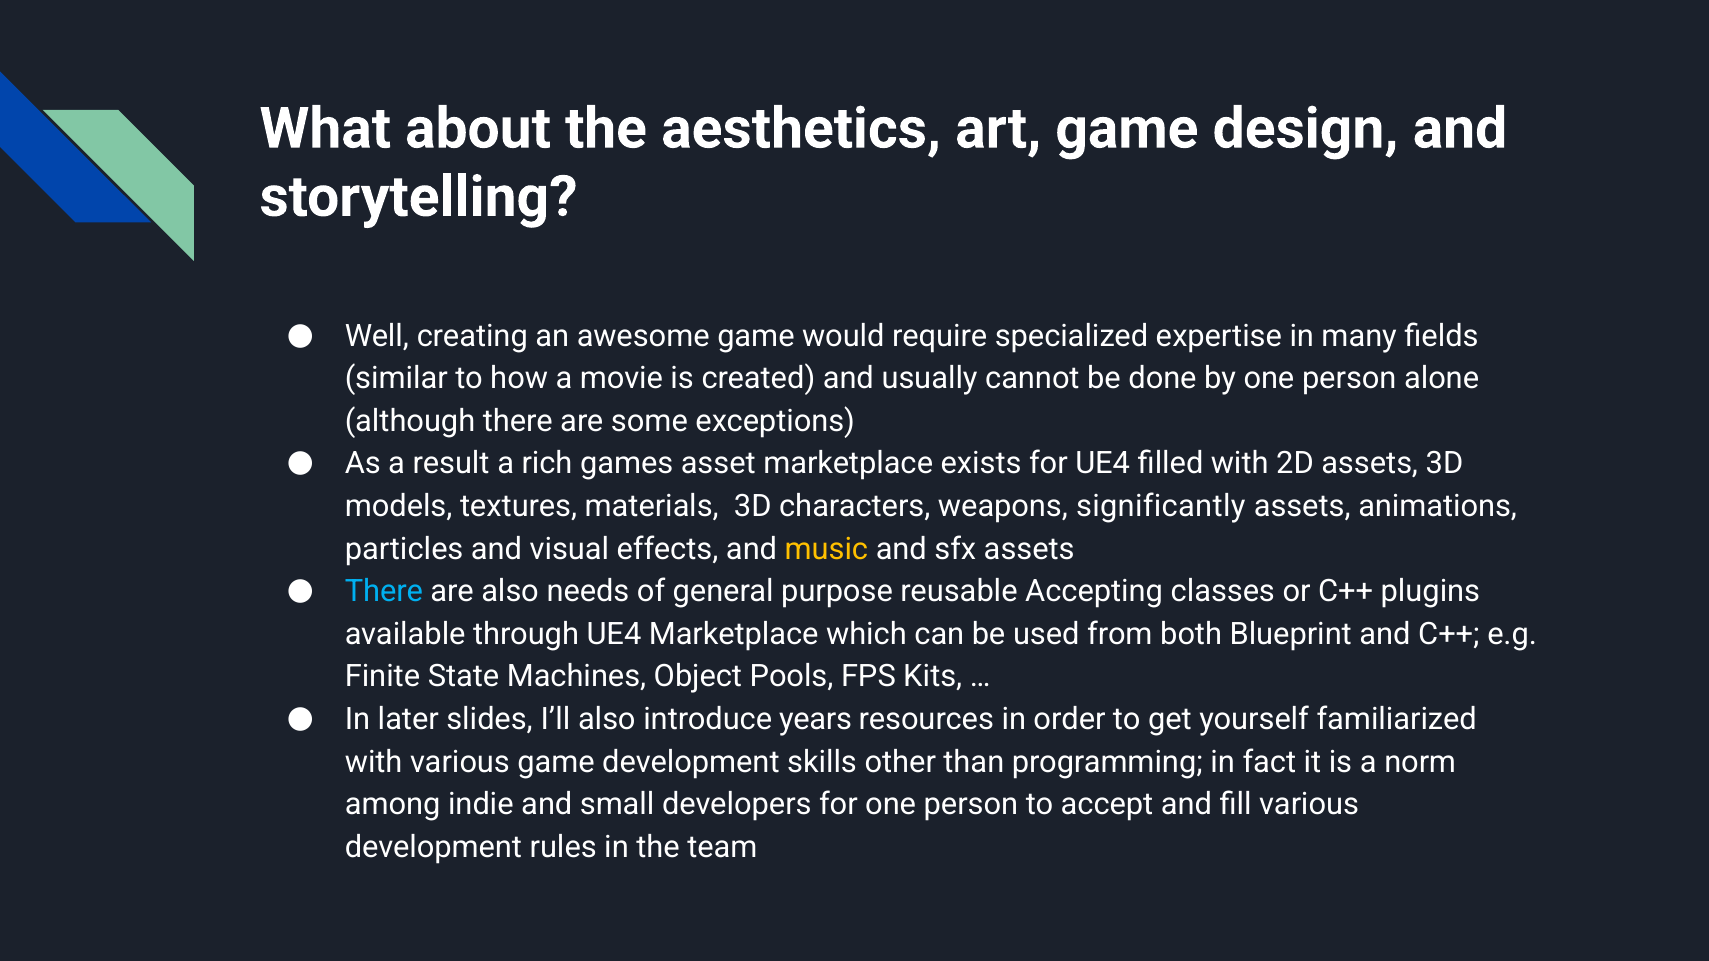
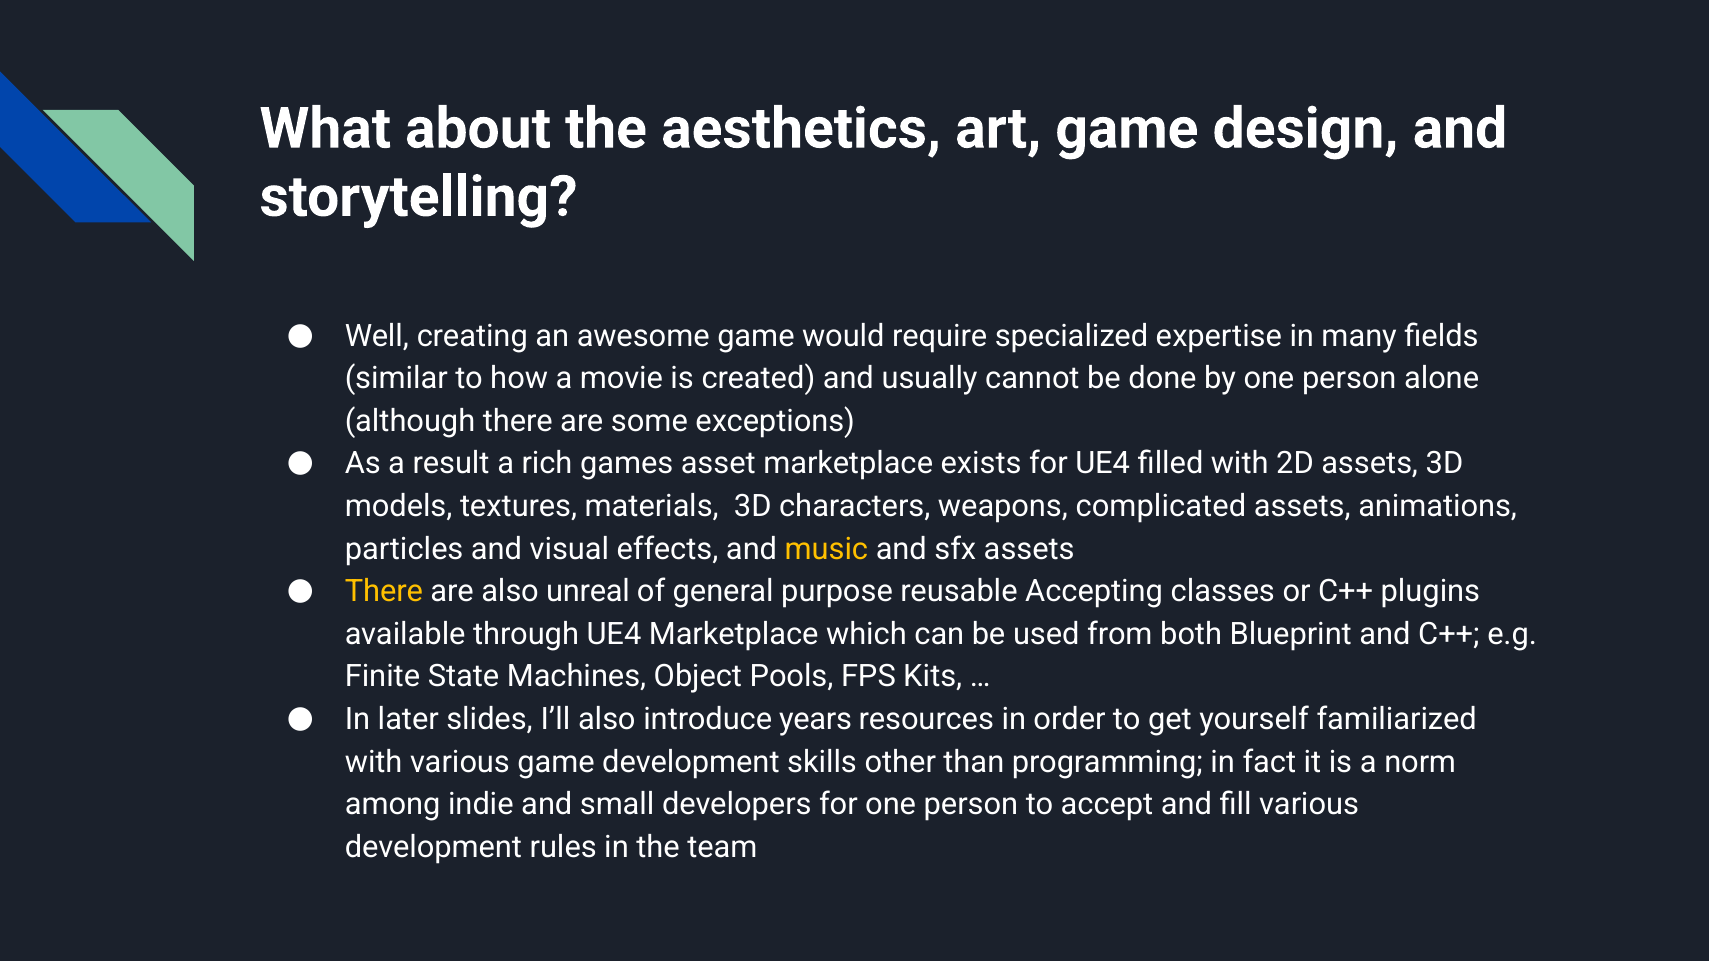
significantly: significantly -> complicated
There at (384, 592) colour: light blue -> yellow
needs: needs -> unreal
